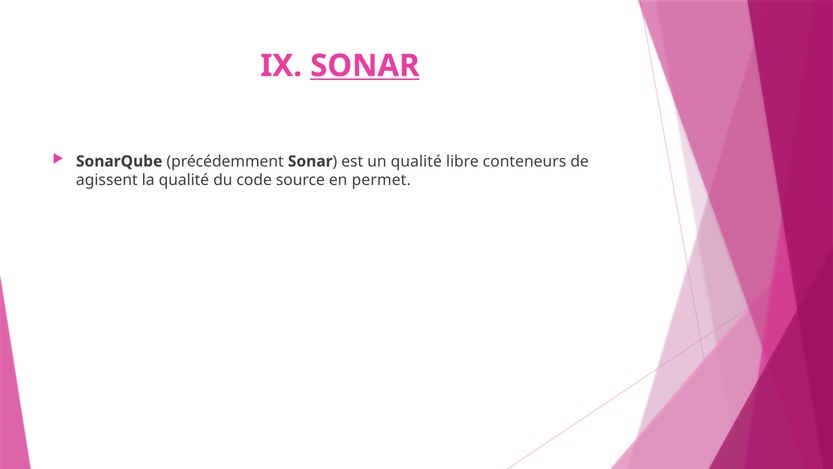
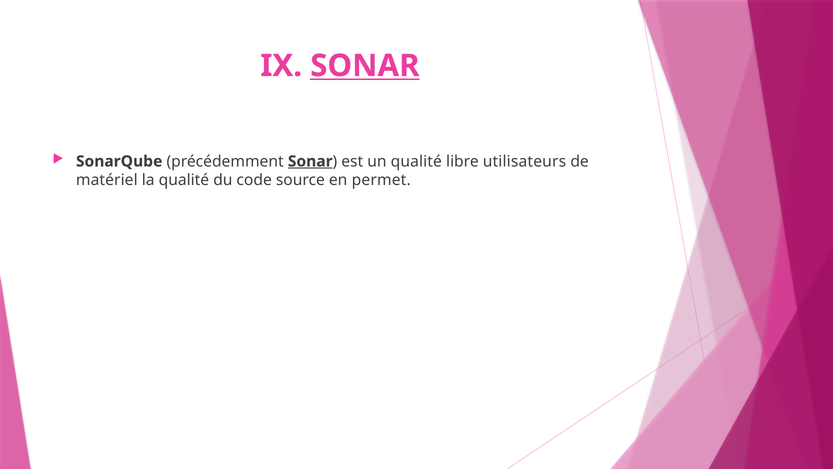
Sonar at (310, 161) underline: none -> present
conteneurs: conteneurs -> utilisateurs
agissent: agissent -> matériel
